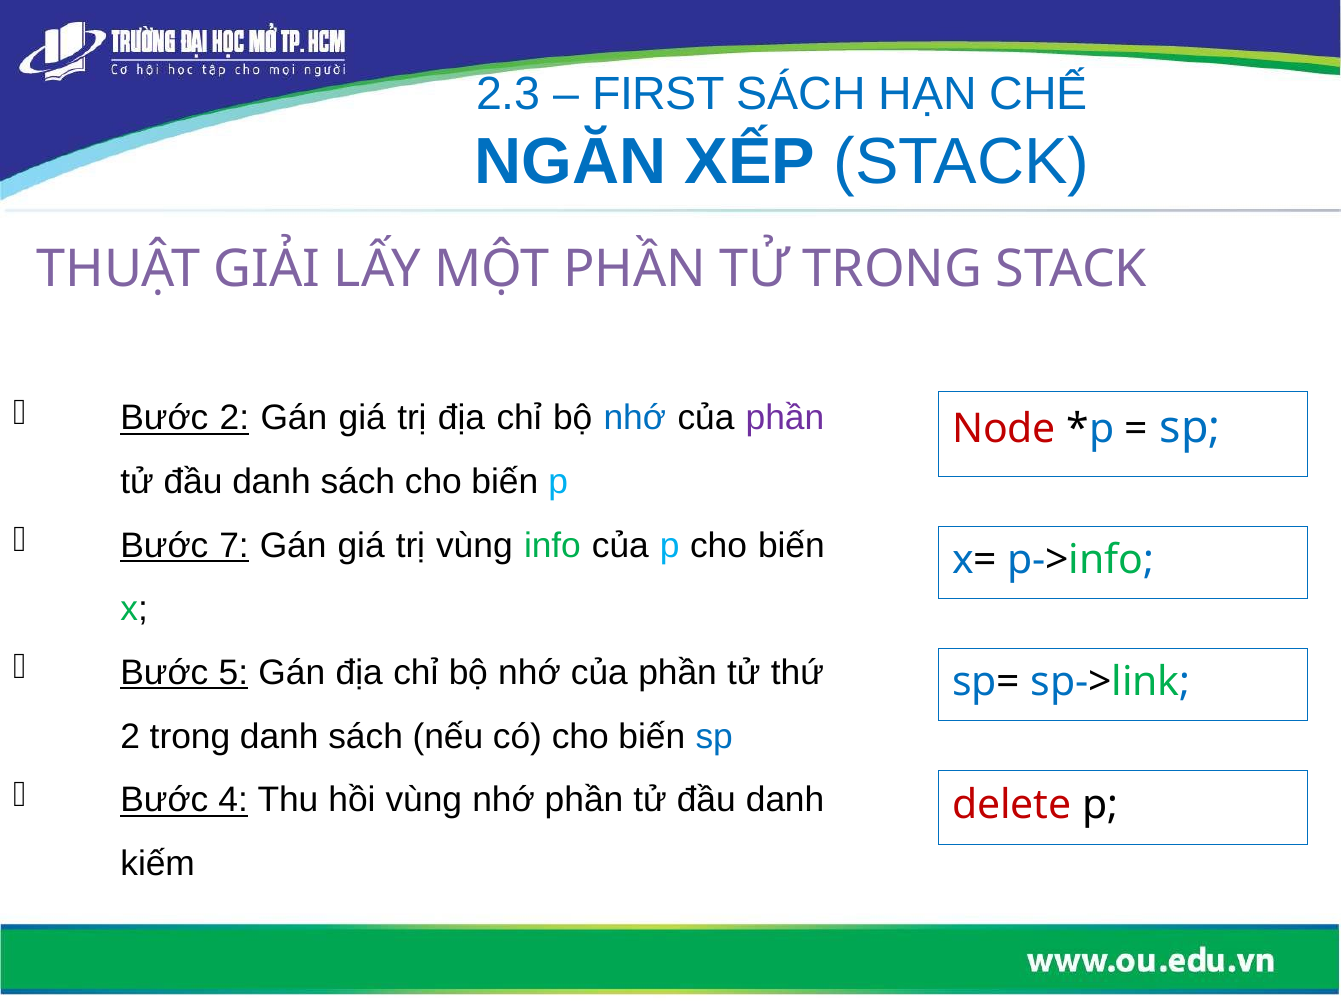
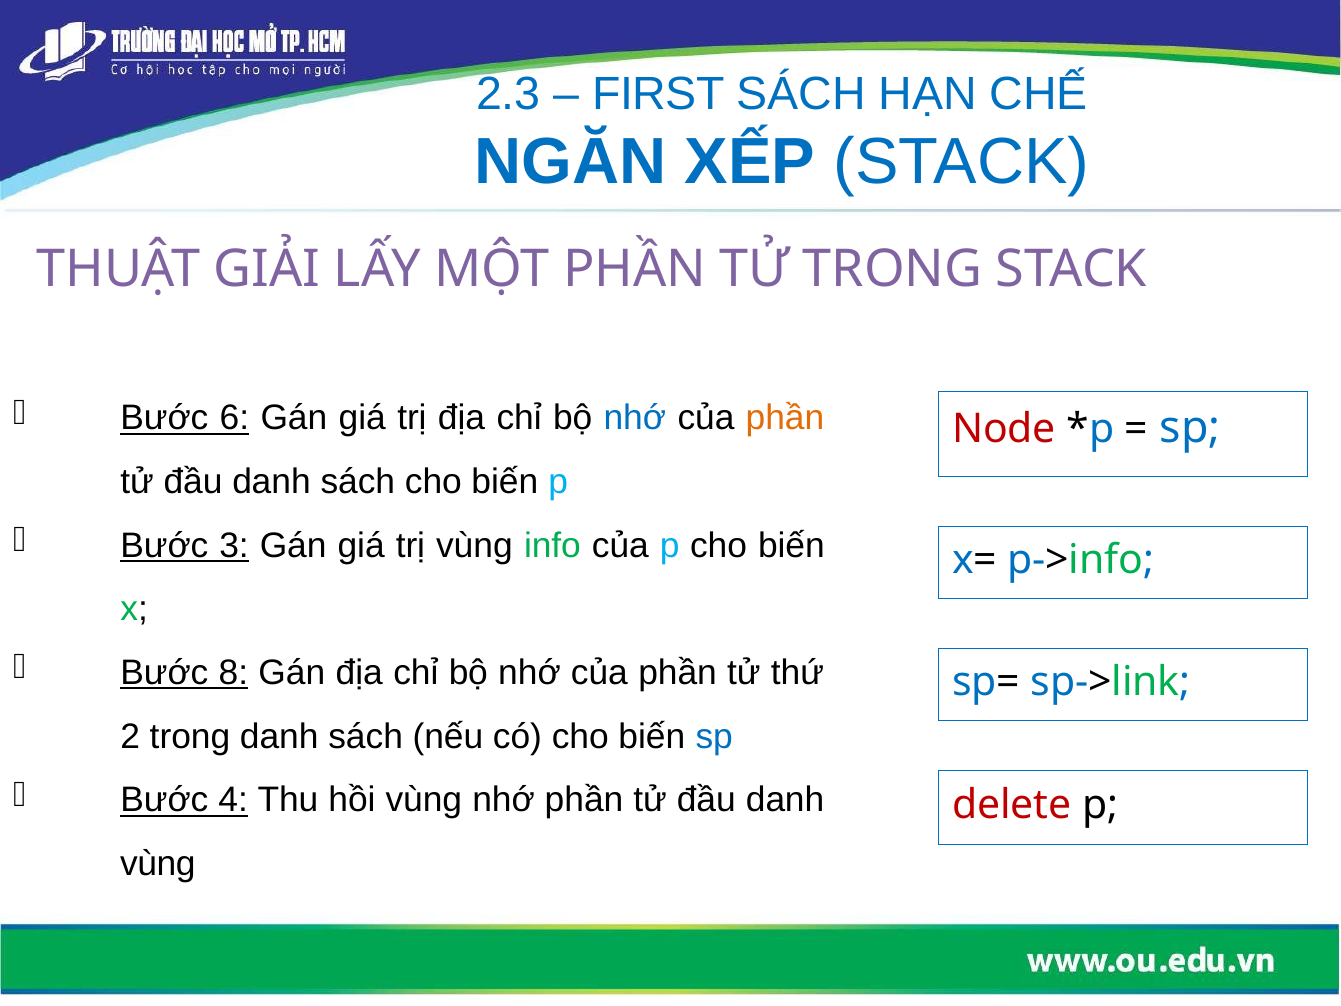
Bước 2: 2 -> 6
phần at (785, 418) colour: purple -> orange
7: 7 -> 3
5: 5 -> 8
kiếm at (158, 864): kiếm -> vùng
